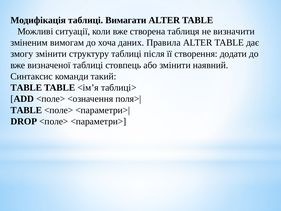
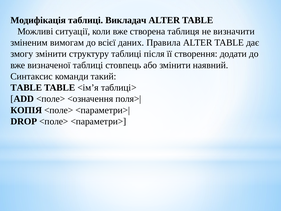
Вимагати: Вимагати -> Викладач
хоча: хоча -> всієї
TABLE at (26, 110): TABLE -> КОПІЯ
